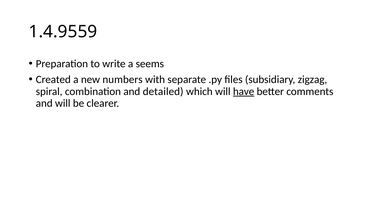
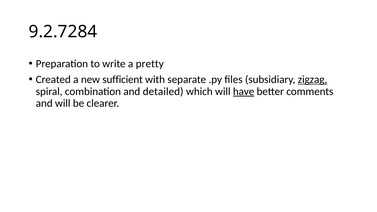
1.4.9559: 1.4.9559 -> 9.2.7284
seems: seems -> pretty
numbers: numbers -> sufficient
zigzag underline: none -> present
